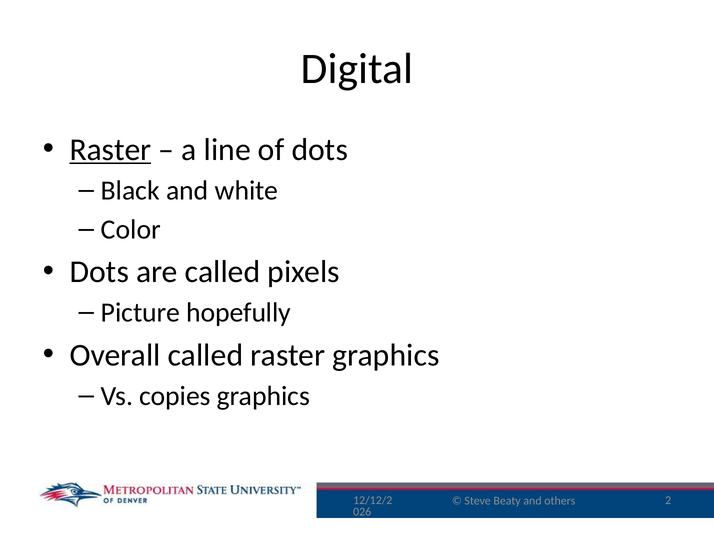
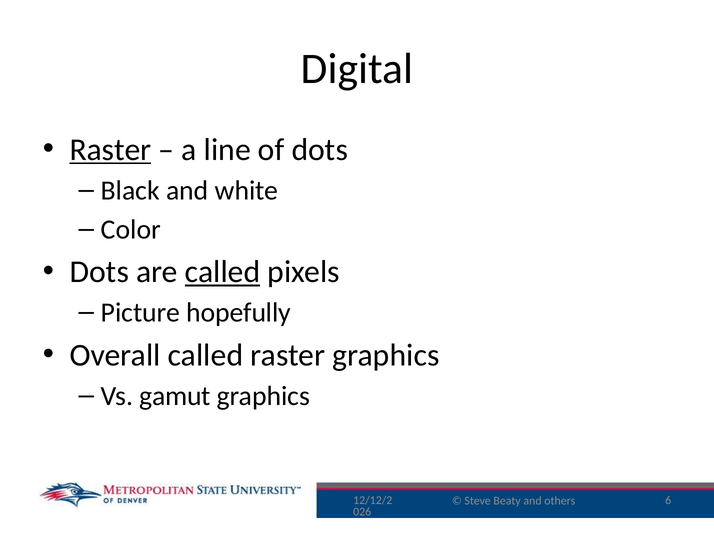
called at (223, 272) underline: none -> present
copies: copies -> gamut
2: 2 -> 6
